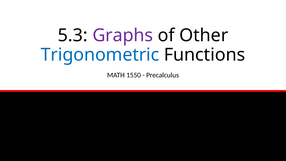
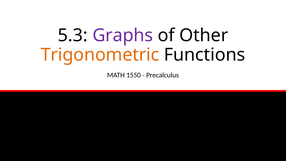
Trigonometric colour: blue -> orange
